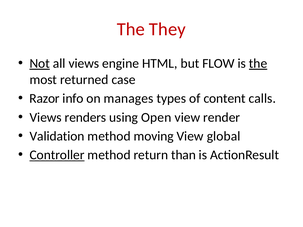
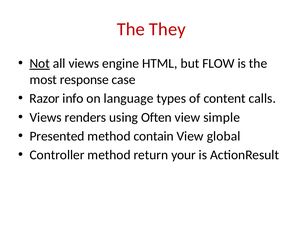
the at (258, 64) underline: present -> none
returned: returned -> response
manages: manages -> language
Open: Open -> Often
render: render -> simple
Validation: Validation -> Presented
moving: moving -> contain
Controller underline: present -> none
than: than -> your
